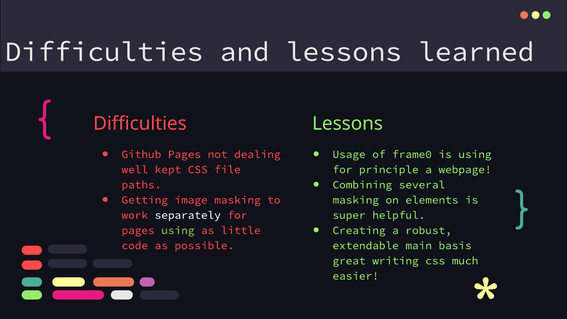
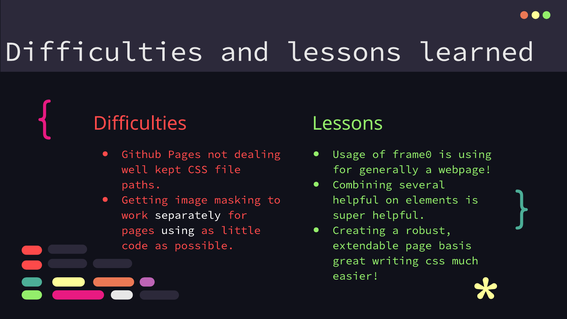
principle: principle -> generally
masking at (356, 200): masking -> helpful
using at (178, 230) colour: light green -> white
main: main -> page
